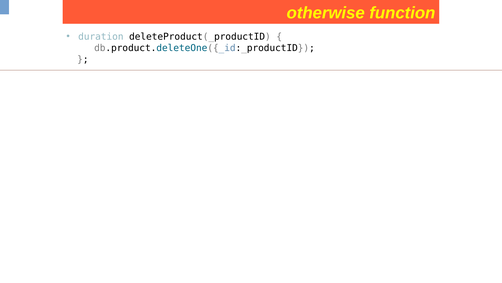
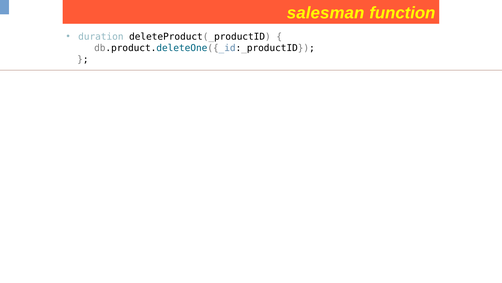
otherwise: otherwise -> salesman
